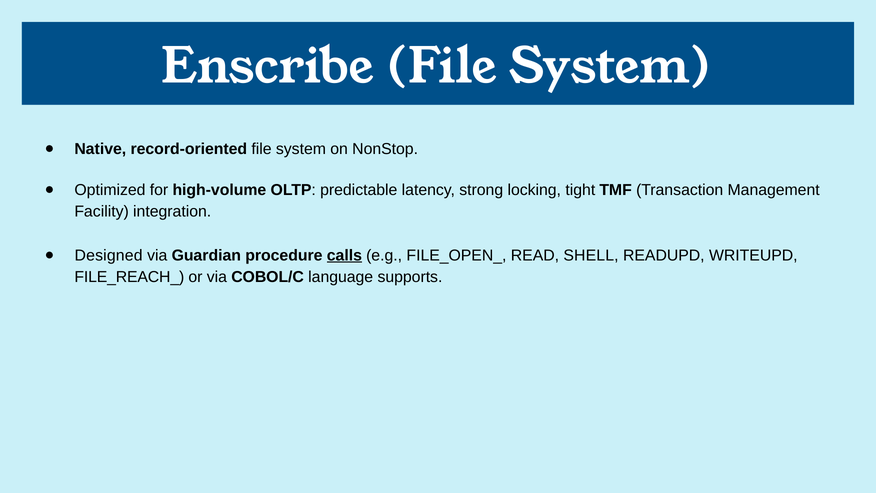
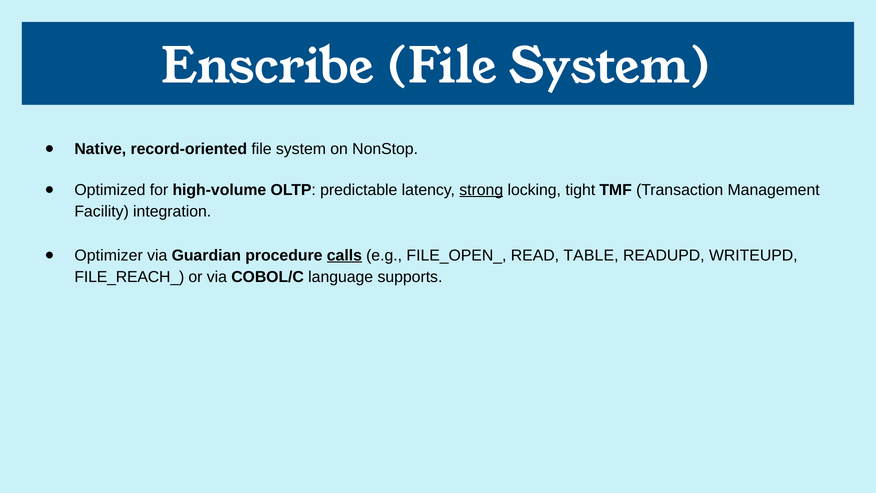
strong underline: none -> present
Designed: Designed -> Optimizer
SHELL: SHELL -> TABLE
